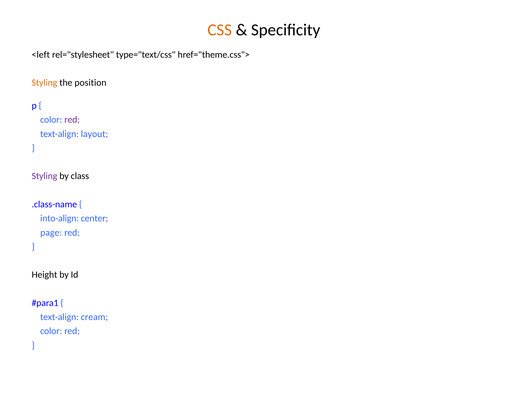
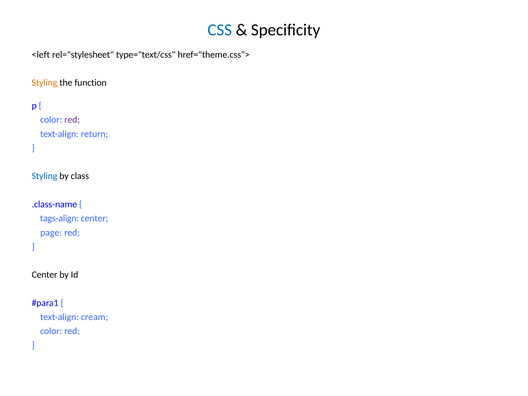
CSS colour: orange -> blue
position: position -> function
layout: layout -> return
Styling at (44, 176) colour: purple -> blue
into-align: into-align -> tags-align
Height at (44, 275): Height -> Center
